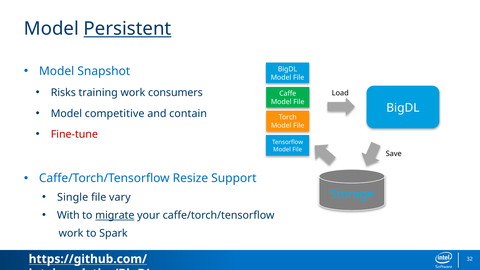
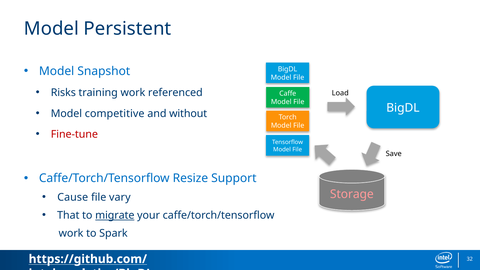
Persistent underline: present -> none
consumers: consumers -> referenced
contain: contain -> without
Storage colour: light blue -> pink
Single: Single -> Cause
With: With -> That
